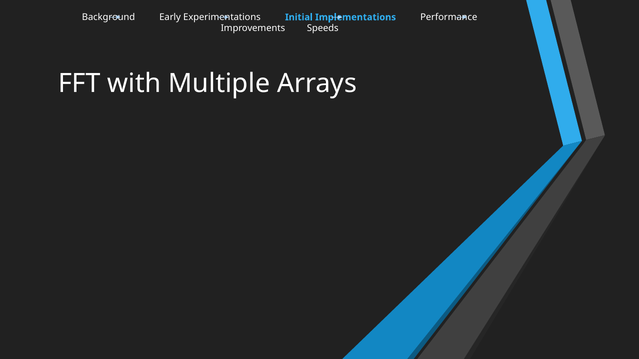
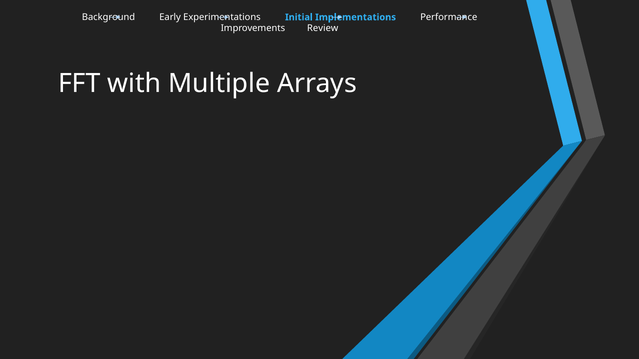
Speeds: Speeds -> Review
